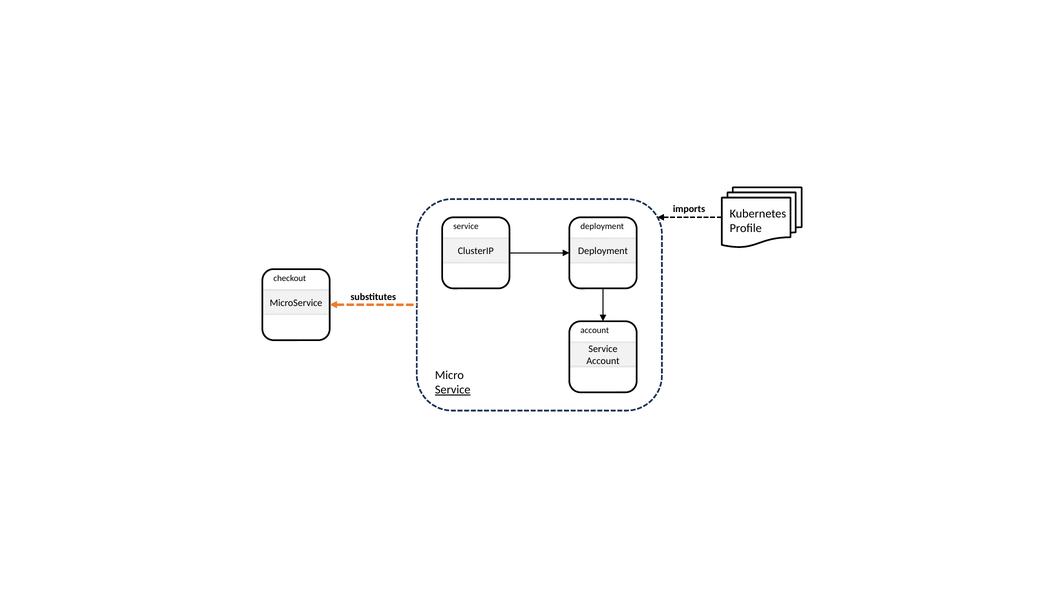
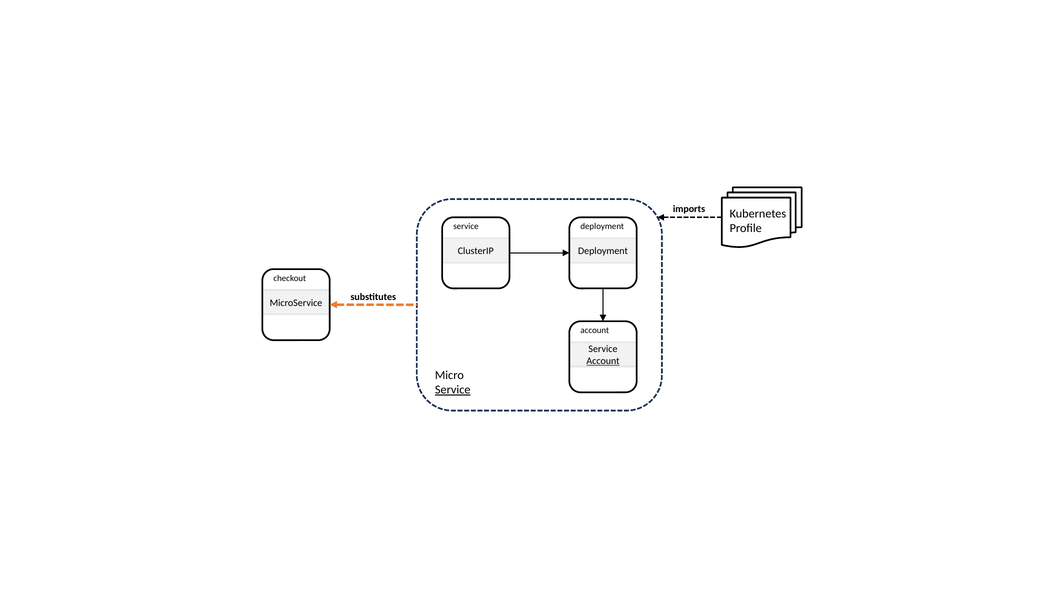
Account at (603, 361) underline: none -> present
